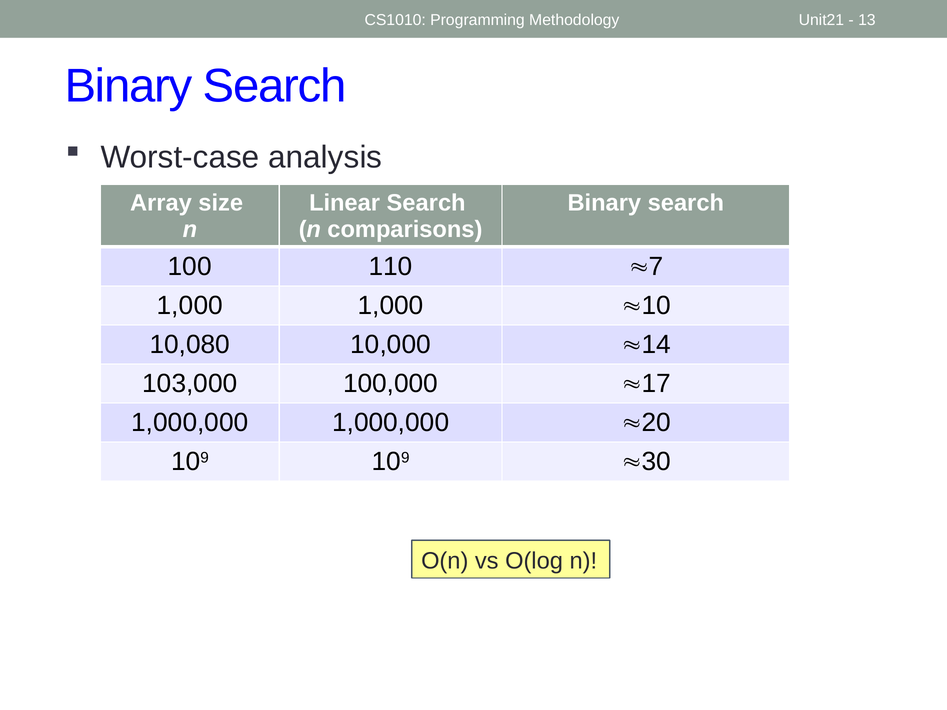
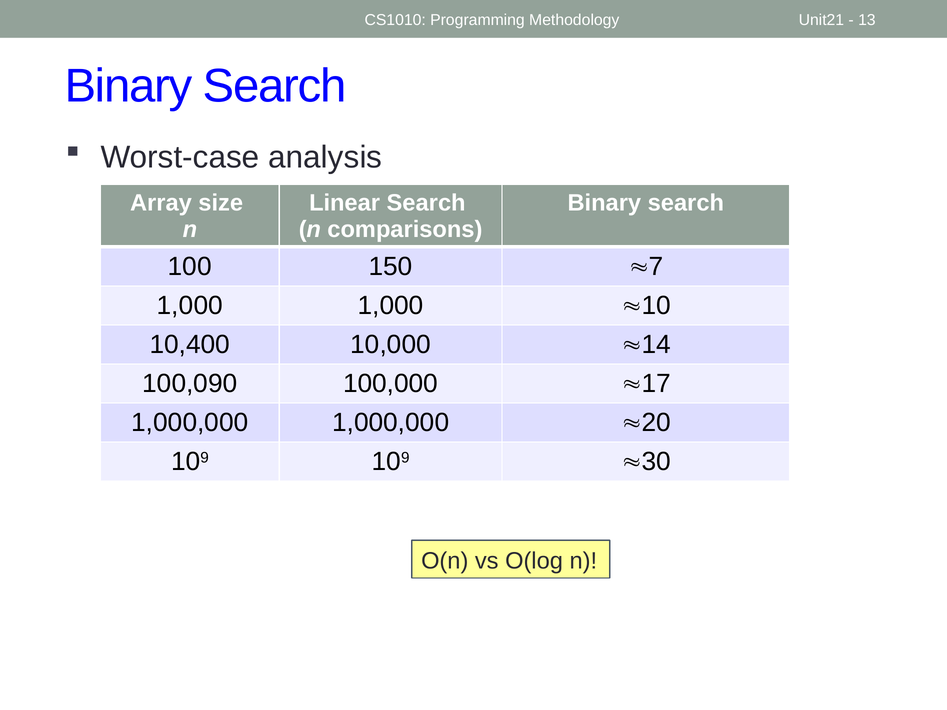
110: 110 -> 150
10,080: 10,080 -> 10,400
103,000: 103,000 -> 100,090
